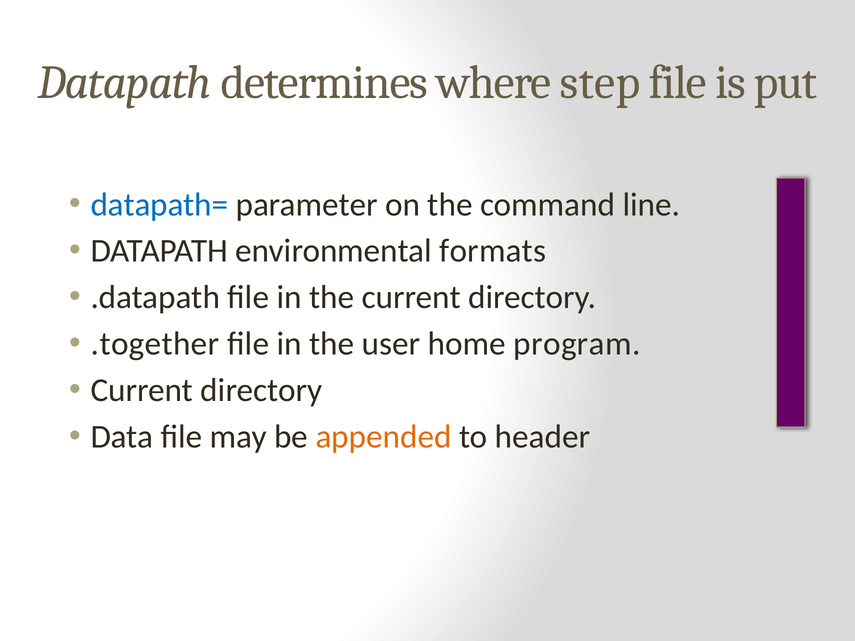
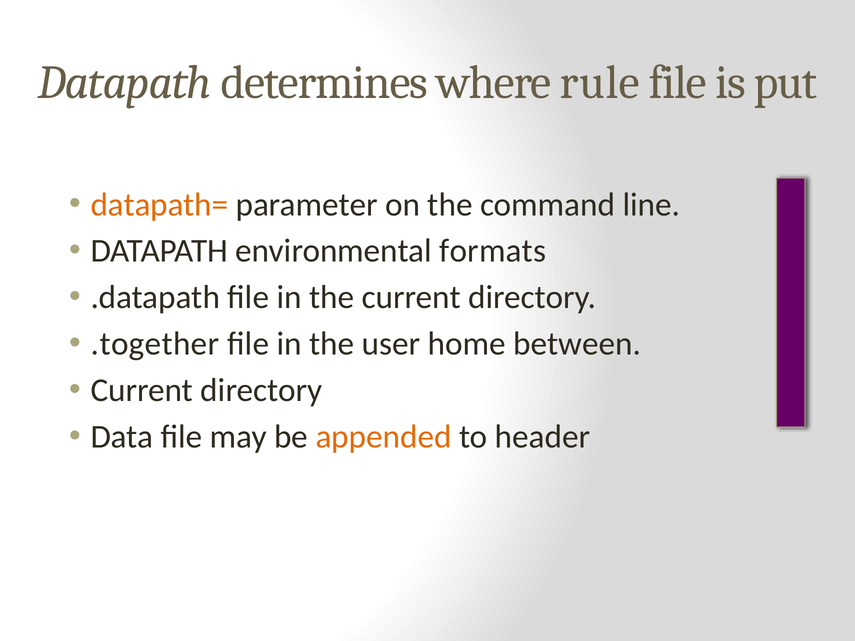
step: step -> rule
datapath= colour: blue -> orange
program: program -> between
